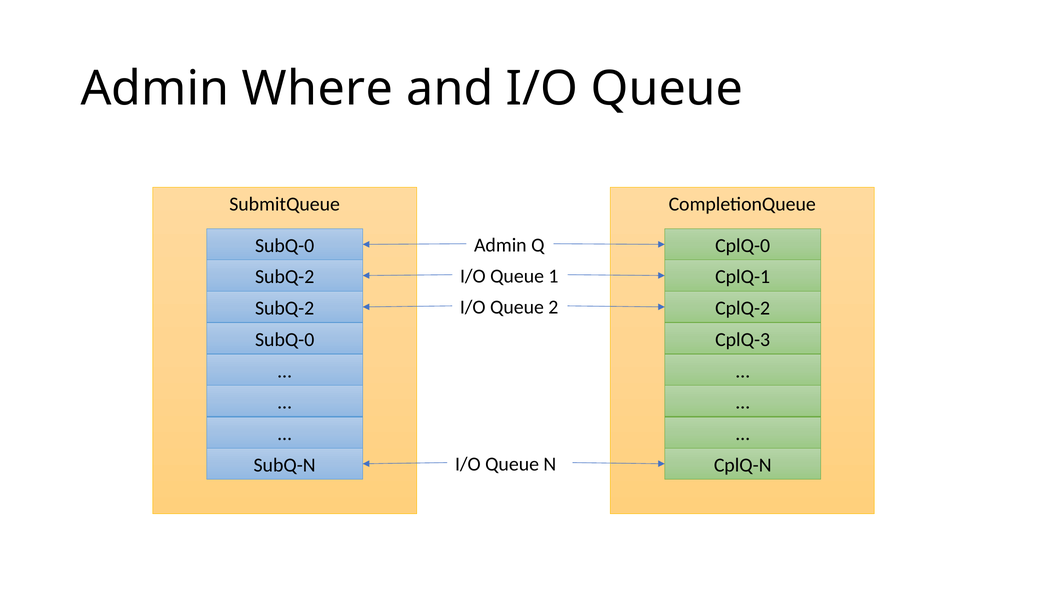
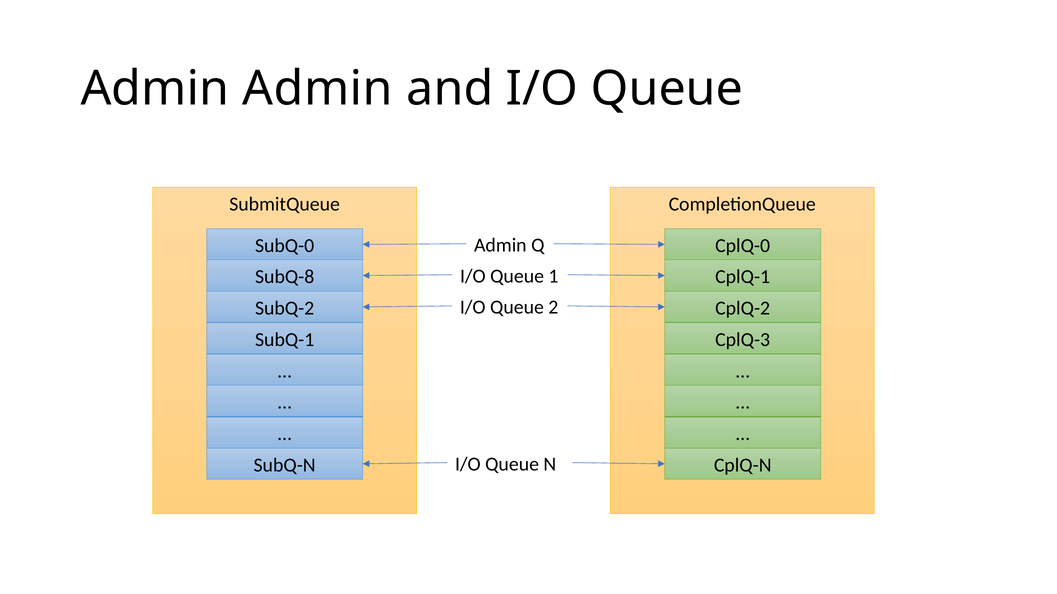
Admin Where: Where -> Admin
SubQ-2 at (285, 277): SubQ-2 -> SubQ-8
SubQ-0 at (285, 340): SubQ-0 -> SubQ-1
